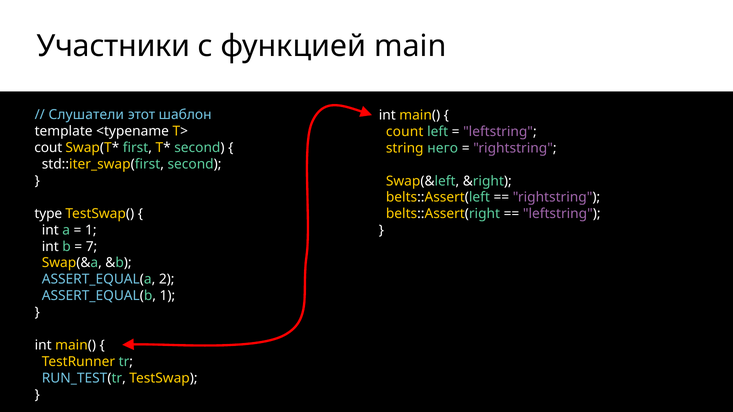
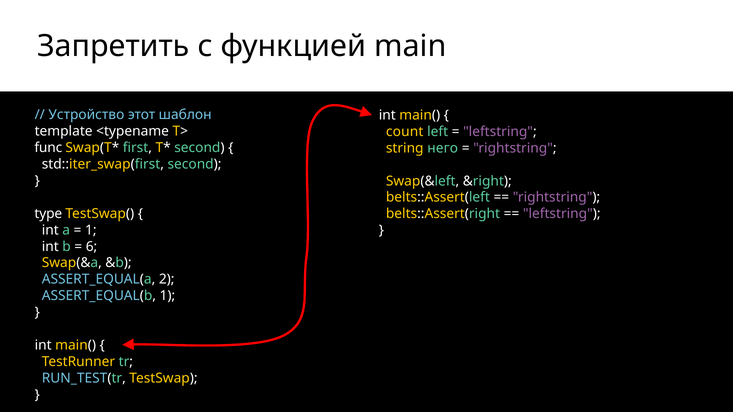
Участники: Участники -> Запретить
Слушатели: Слушатели -> Устройство
cout: cout -> func
7: 7 -> 6
